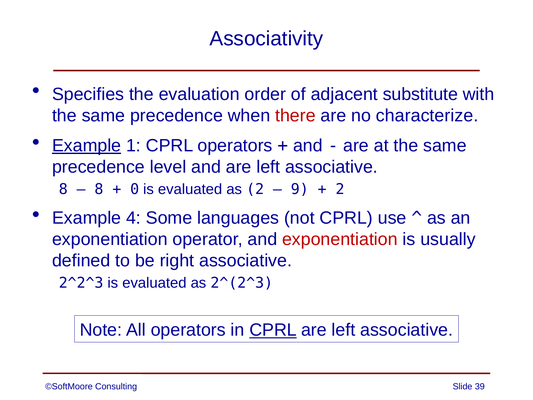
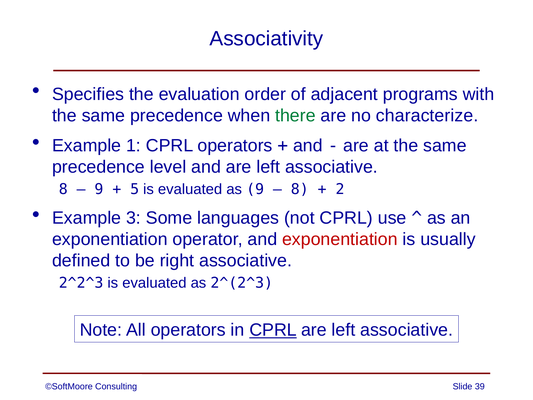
substitute: substitute -> programs
there colour: red -> green
Example at (87, 146) underline: present -> none
8 at (99, 189): 8 -> 9
0: 0 -> 5
as 2: 2 -> 9
9 at (300, 189): 9 -> 8
4: 4 -> 3
